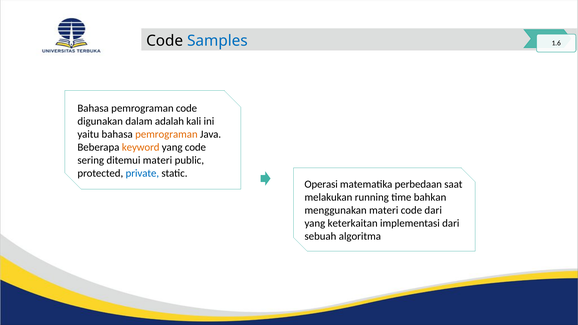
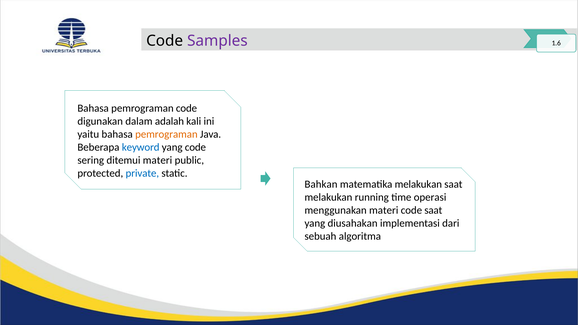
Samples colour: blue -> purple
keyword colour: orange -> blue
Operasi: Operasi -> Bahkan
matematika perbedaan: perbedaan -> melakukan
bahkan: bahkan -> operasi
code dari: dari -> saat
keterkaitan: keterkaitan -> diusahakan
